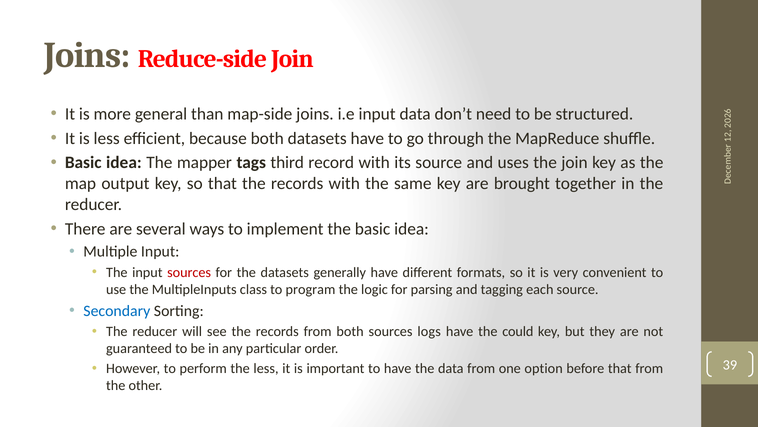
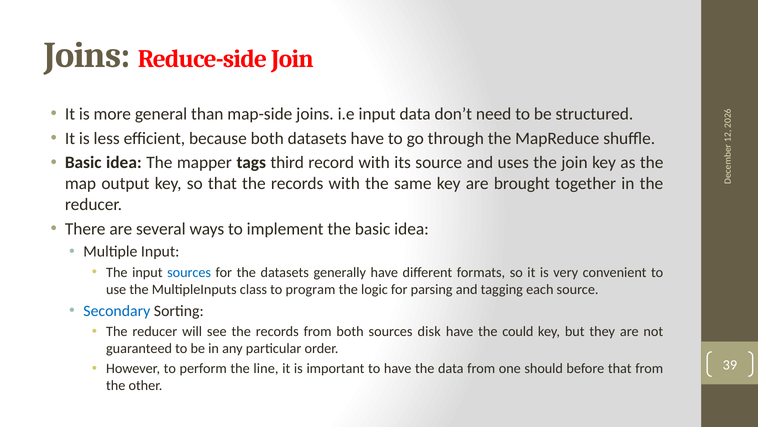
sources at (189, 272) colour: red -> blue
logs: logs -> disk
the less: less -> line
option: option -> should
